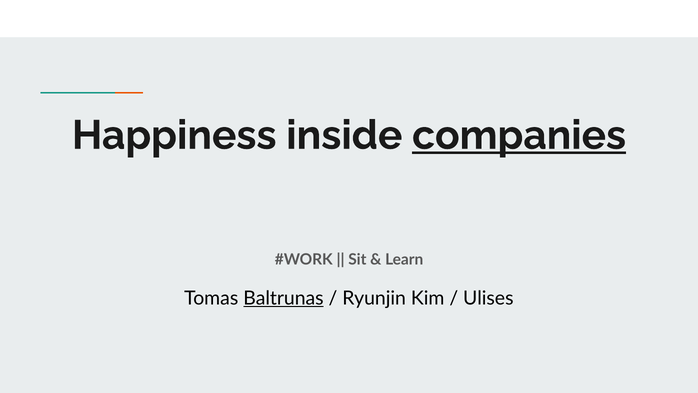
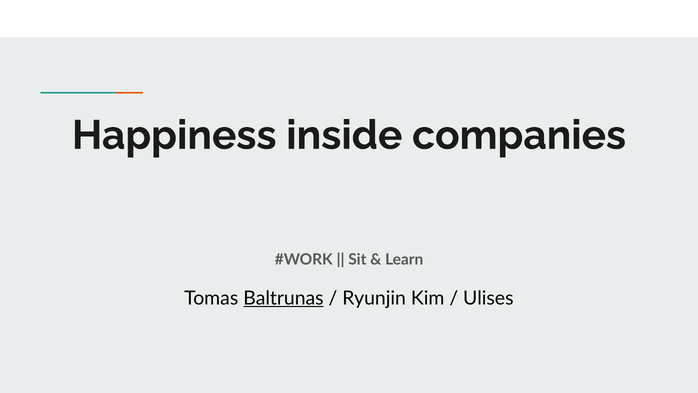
companies underline: present -> none
